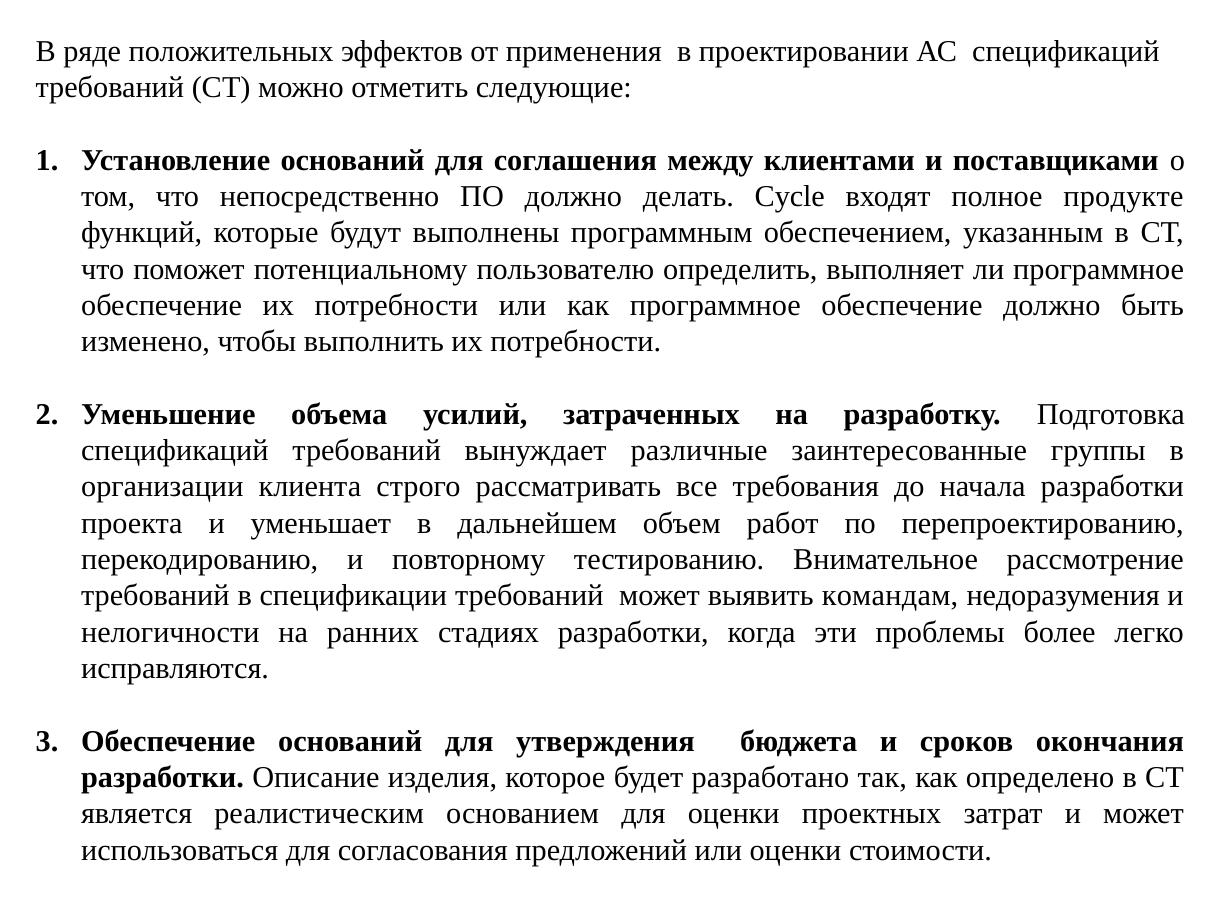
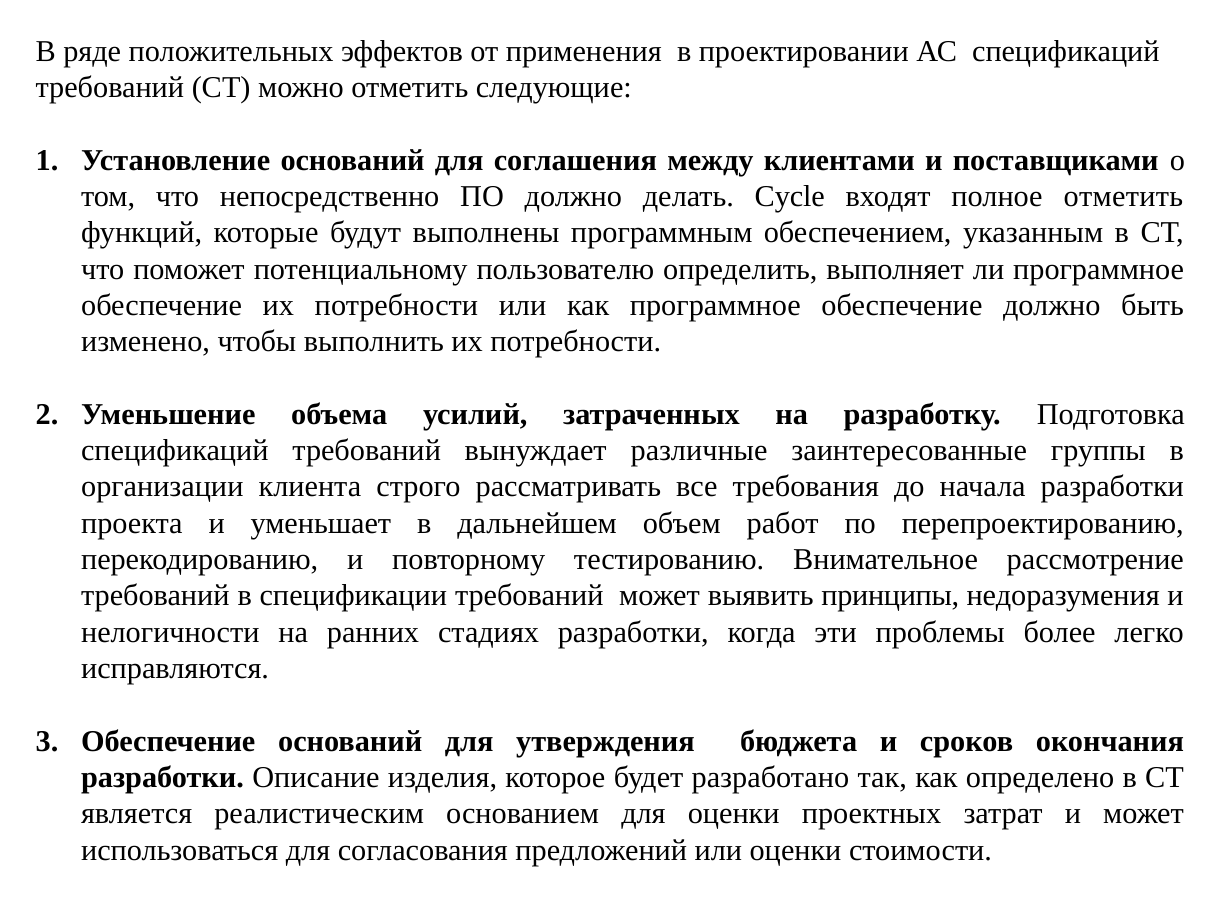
полное продукте: продукте -> отметить
командам: командам -> принципы
